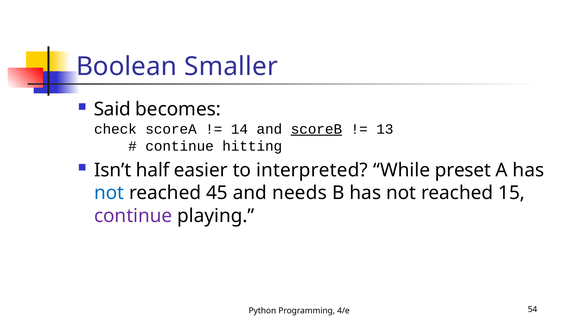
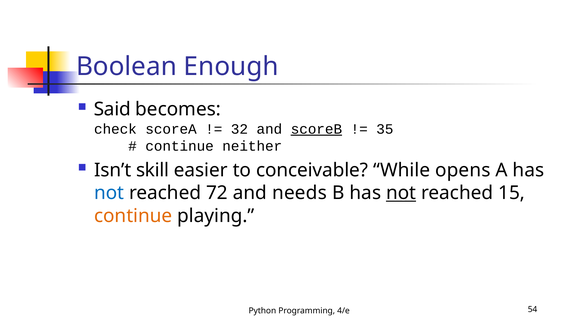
Smaller: Smaller -> Enough
14: 14 -> 32
13: 13 -> 35
hitting: hitting -> neither
half: half -> skill
interpreted: interpreted -> conceivable
preset: preset -> opens
45: 45 -> 72
not at (401, 193) underline: none -> present
continue at (133, 216) colour: purple -> orange
